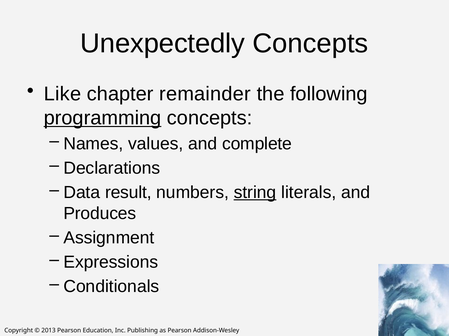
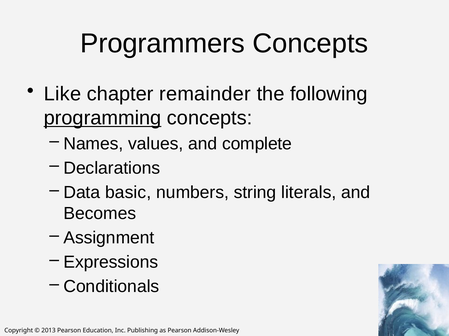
Unexpectedly: Unexpectedly -> Programmers
result: result -> basic
string underline: present -> none
Produces: Produces -> Becomes
